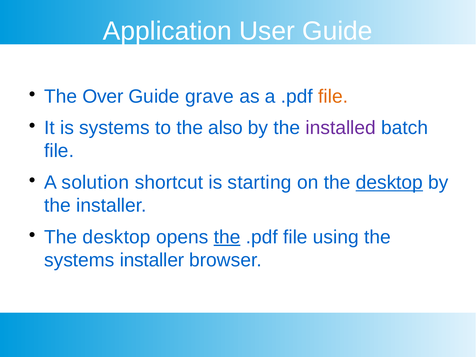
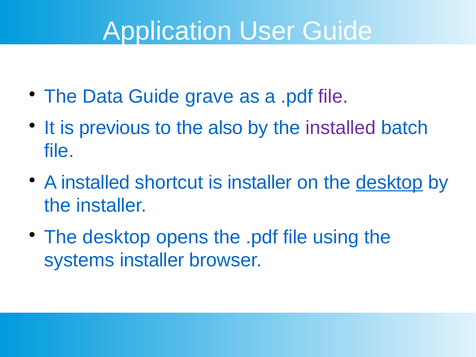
Over: Over -> Data
file at (333, 96) colour: orange -> purple
is systems: systems -> previous
A solution: solution -> installed
is starting: starting -> installer
the at (227, 237) underline: present -> none
